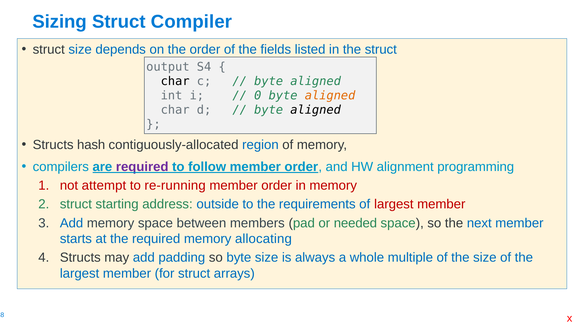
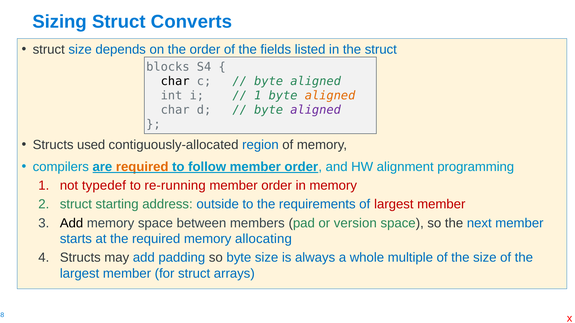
Compiler: Compiler -> Converts
output: output -> blocks
0 at (258, 96): 0 -> 1
aligned at (316, 110) colour: black -> purple
hash: hash -> used
required at (142, 167) colour: purple -> orange
attempt: attempt -> typedef
Add at (72, 223) colour: blue -> black
needed: needed -> version
